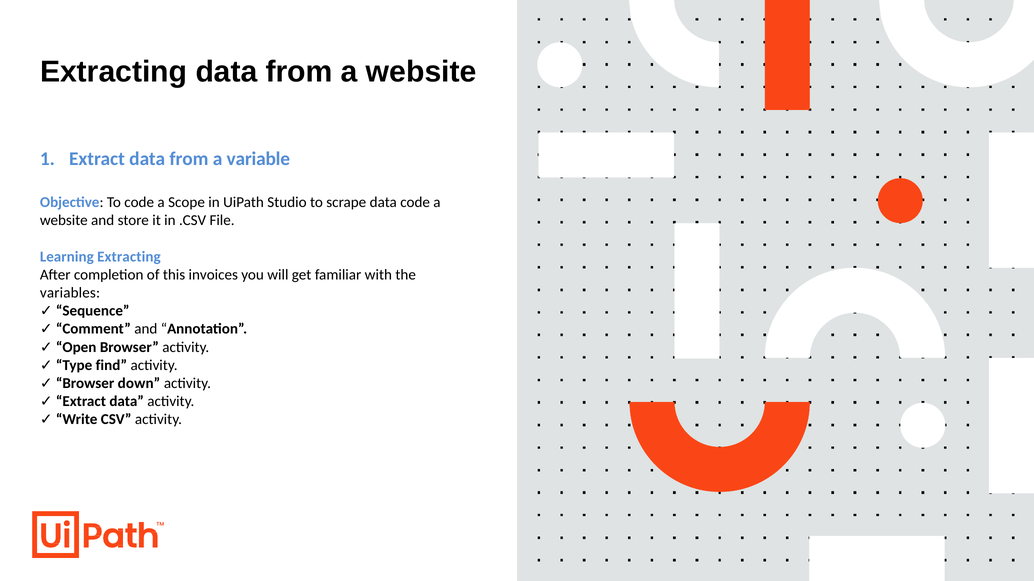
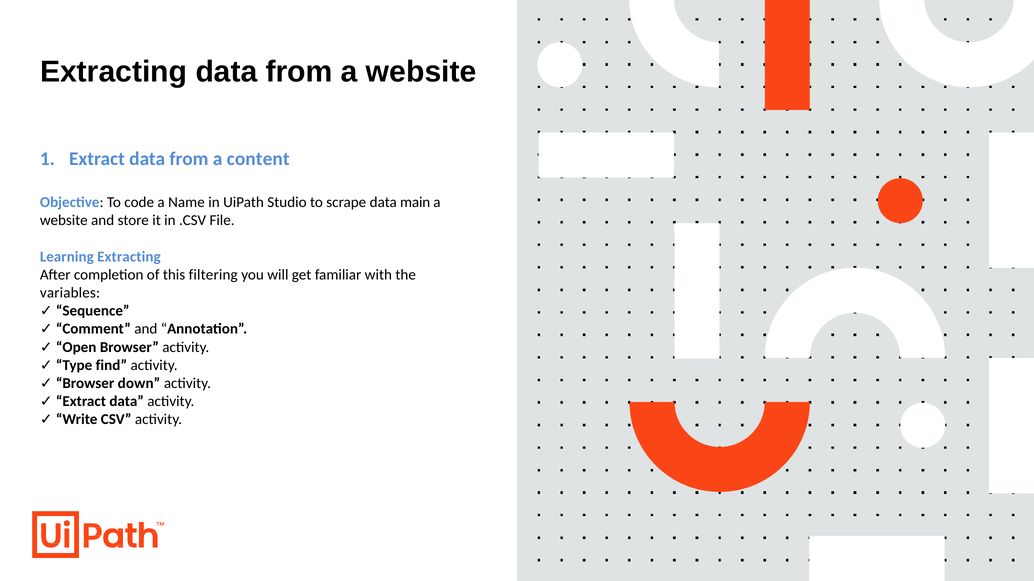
variable: variable -> content
Scope: Scope -> Name
data code: code -> main
invoices: invoices -> filtering
